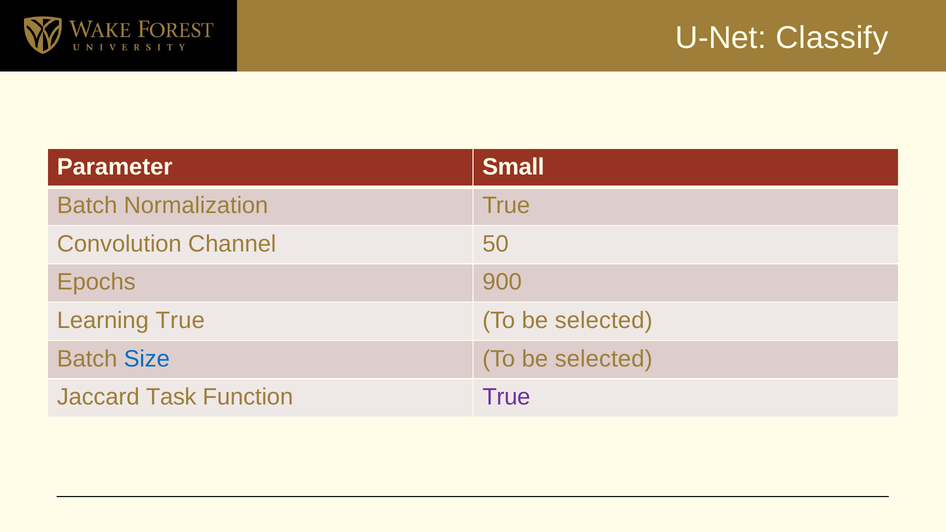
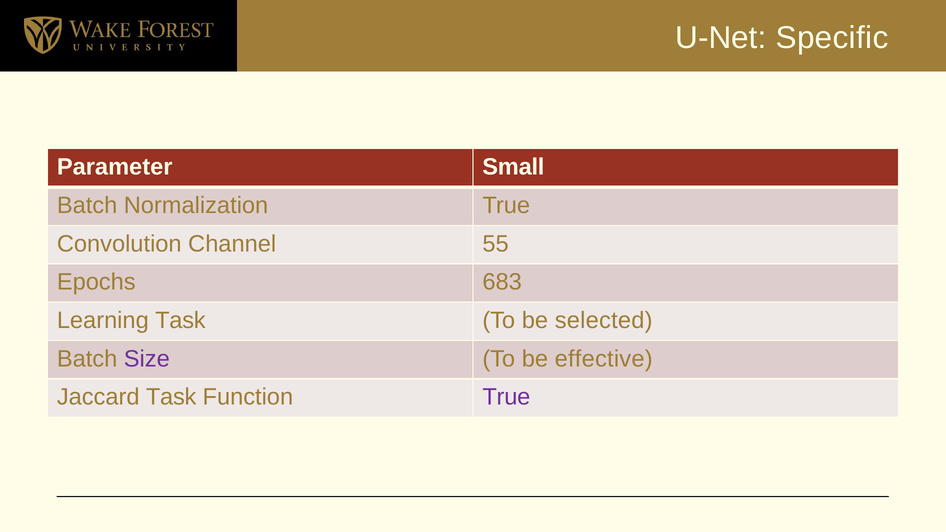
Classify: Classify -> Specific
50: 50 -> 55
900: 900 -> 683
Learning True: True -> Task
Size colour: blue -> purple
selected at (604, 359): selected -> effective
